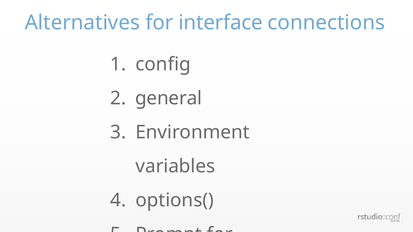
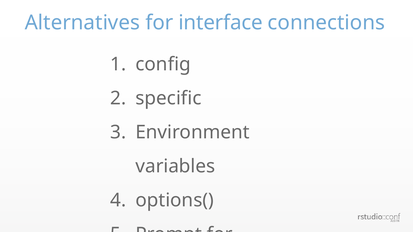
general: general -> specific
